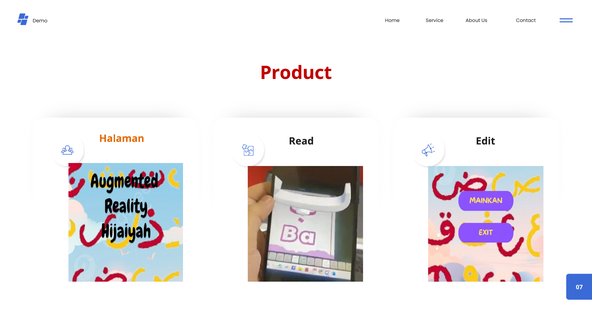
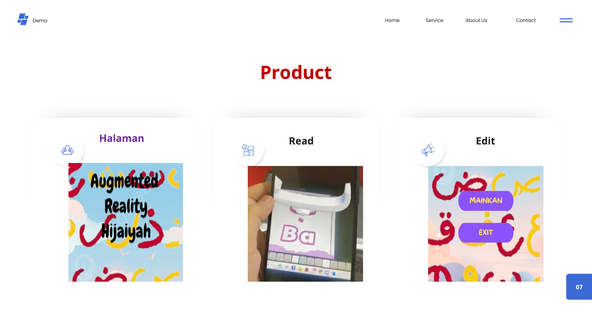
Halaman colour: orange -> purple
